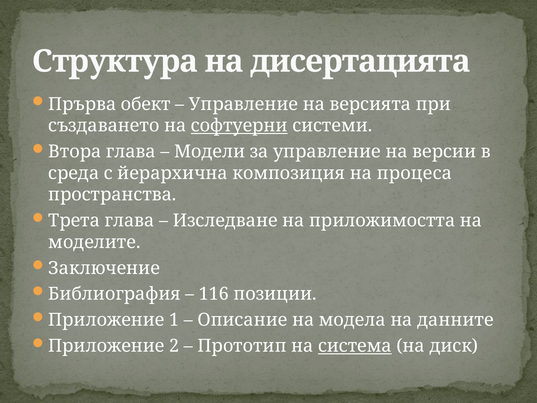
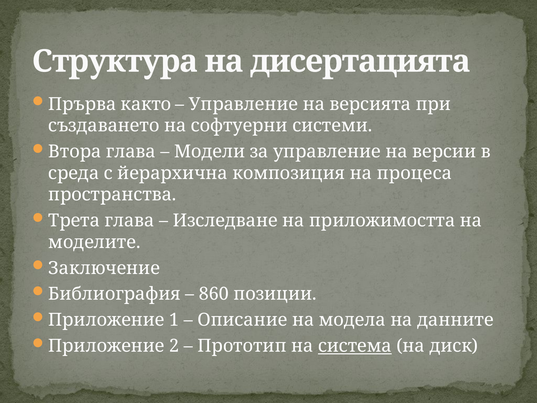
обект: обект -> както
софтуерни underline: present -> none
116: 116 -> 860
